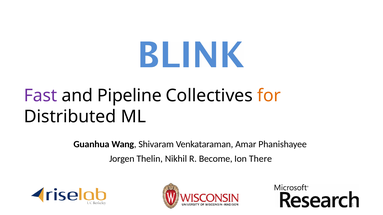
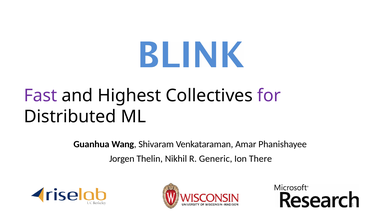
Pipeline: Pipeline -> Highest
for colour: orange -> purple
Become: Become -> Generic
